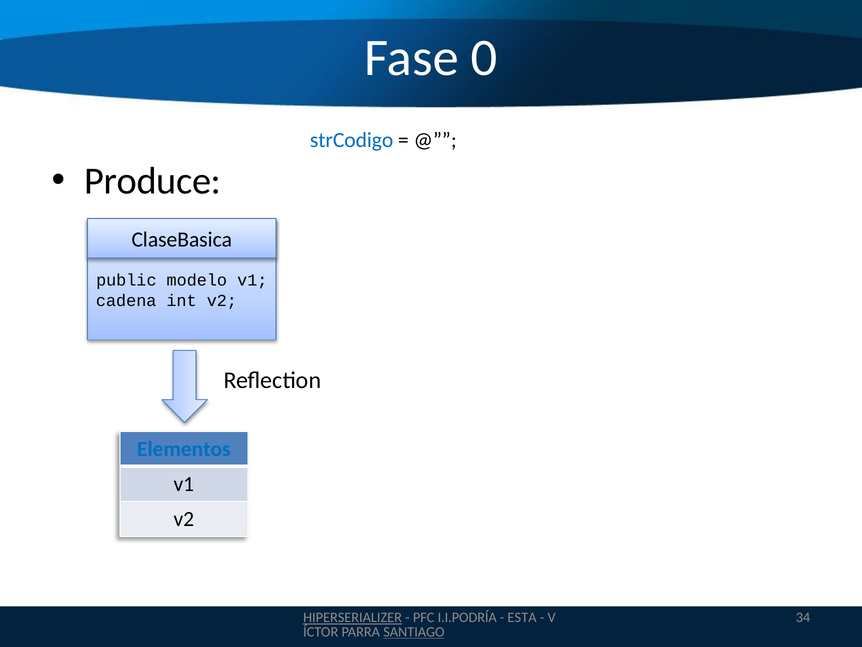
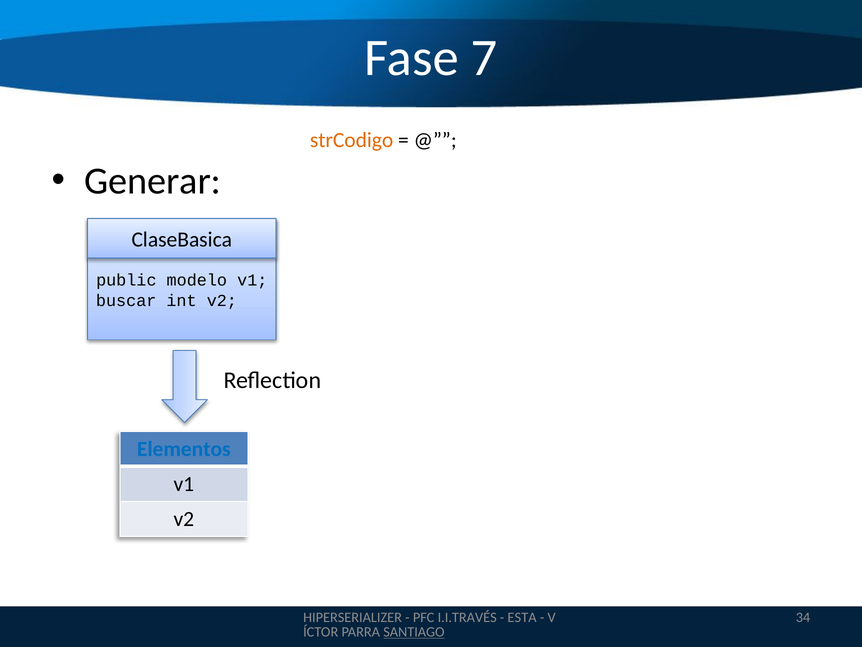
0: 0 -> 7
strCodigo colour: blue -> orange
Produce: Produce -> Generar
cadena: cadena -> buscar
HIPERSERIALIZER underline: present -> none
I.I.PODRÍA: I.I.PODRÍA -> I.I.TRAVÉS
